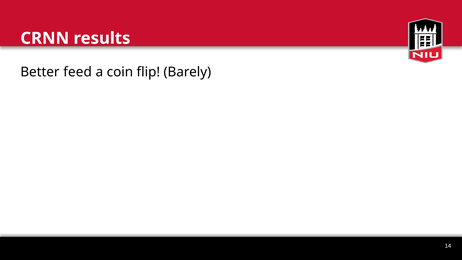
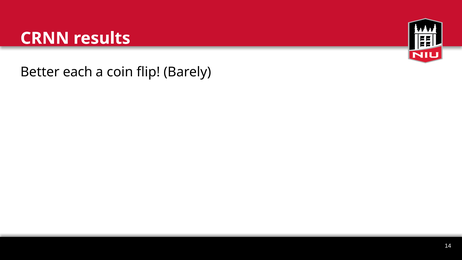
feed: feed -> each
